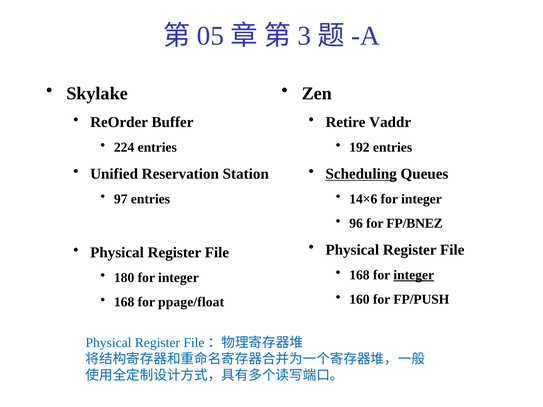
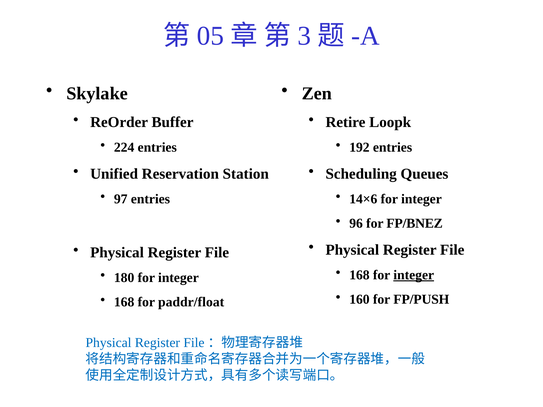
Vaddr: Vaddr -> Loopk
Scheduling underline: present -> none
ppage/float: ppage/float -> paddr/float
